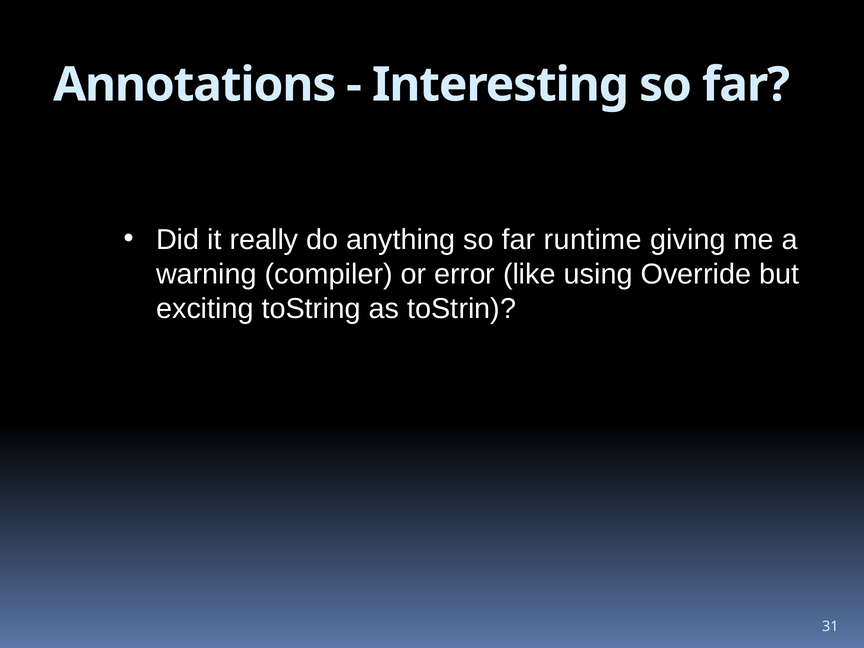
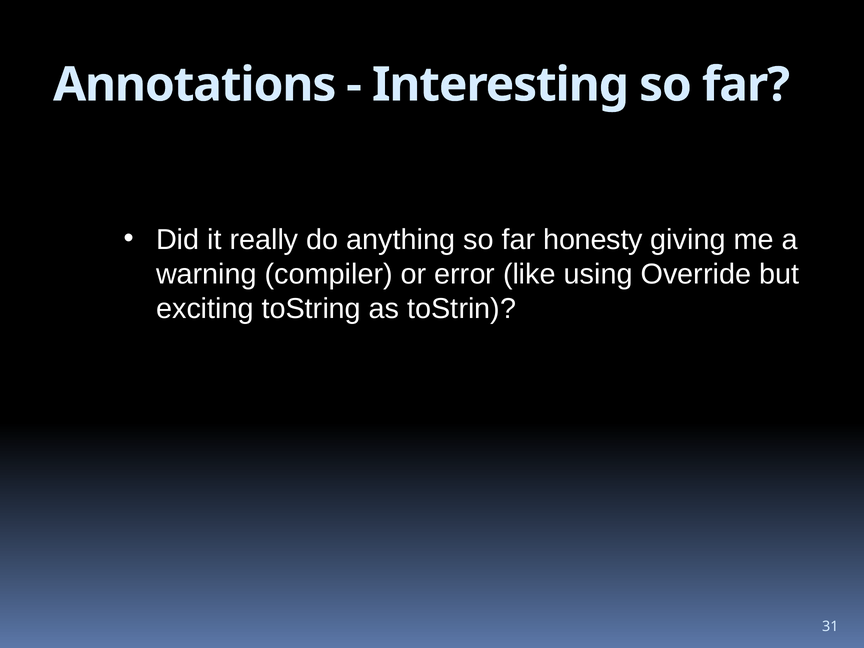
runtime: runtime -> honesty
